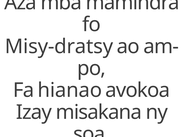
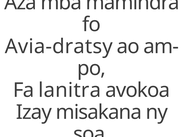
Misy-dratsy: Misy-dratsy -> Avia-dratsy
hianao: hianao -> lanitra
